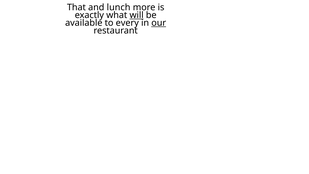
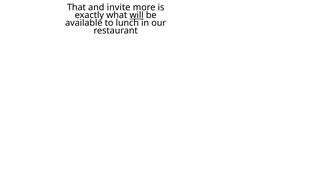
lunch: lunch -> invite
every: every -> lunch
our underline: present -> none
